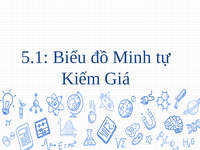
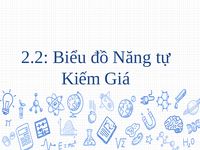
5.1: 5.1 -> 2.2
Minh: Minh -> Năng
